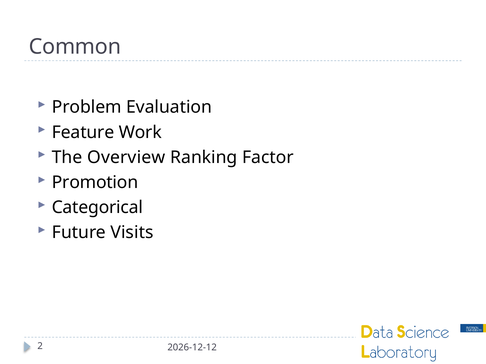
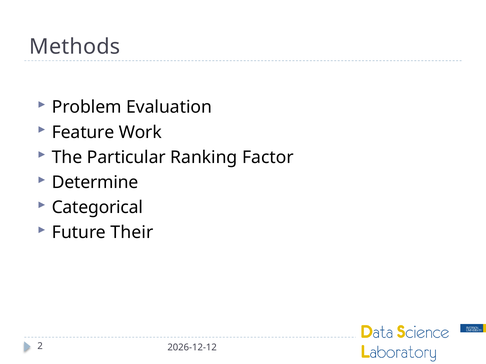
Common: Common -> Methods
Overview: Overview -> Particular
Promotion: Promotion -> Determine
Visits: Visits -> Their
